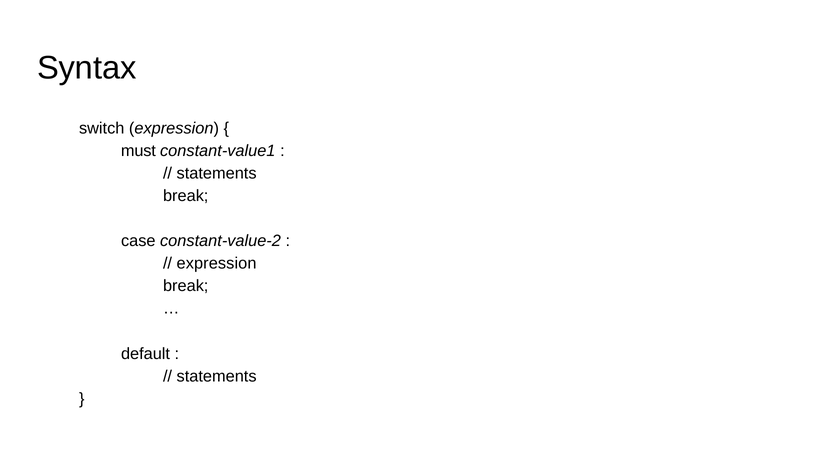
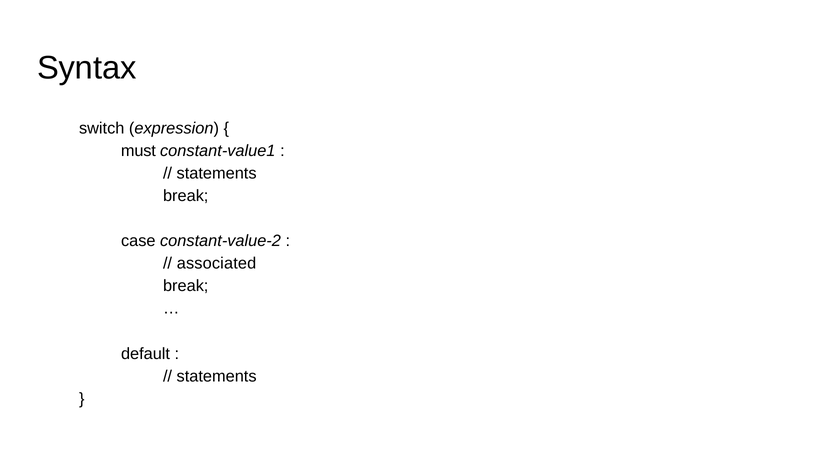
expression at (217, 263): expression -> associated
